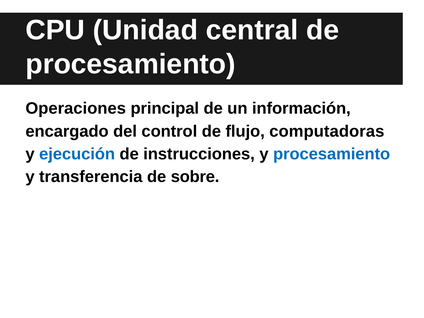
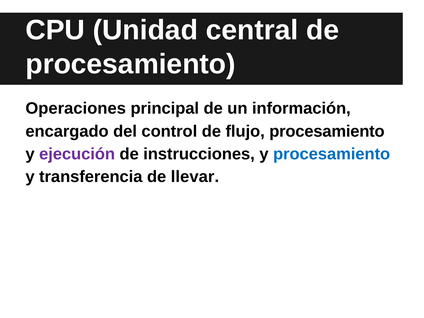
flujo computadoras: computadoras -> procesamiento
ejecución colour: blue -> purple
sobre: sobre -> llevar
